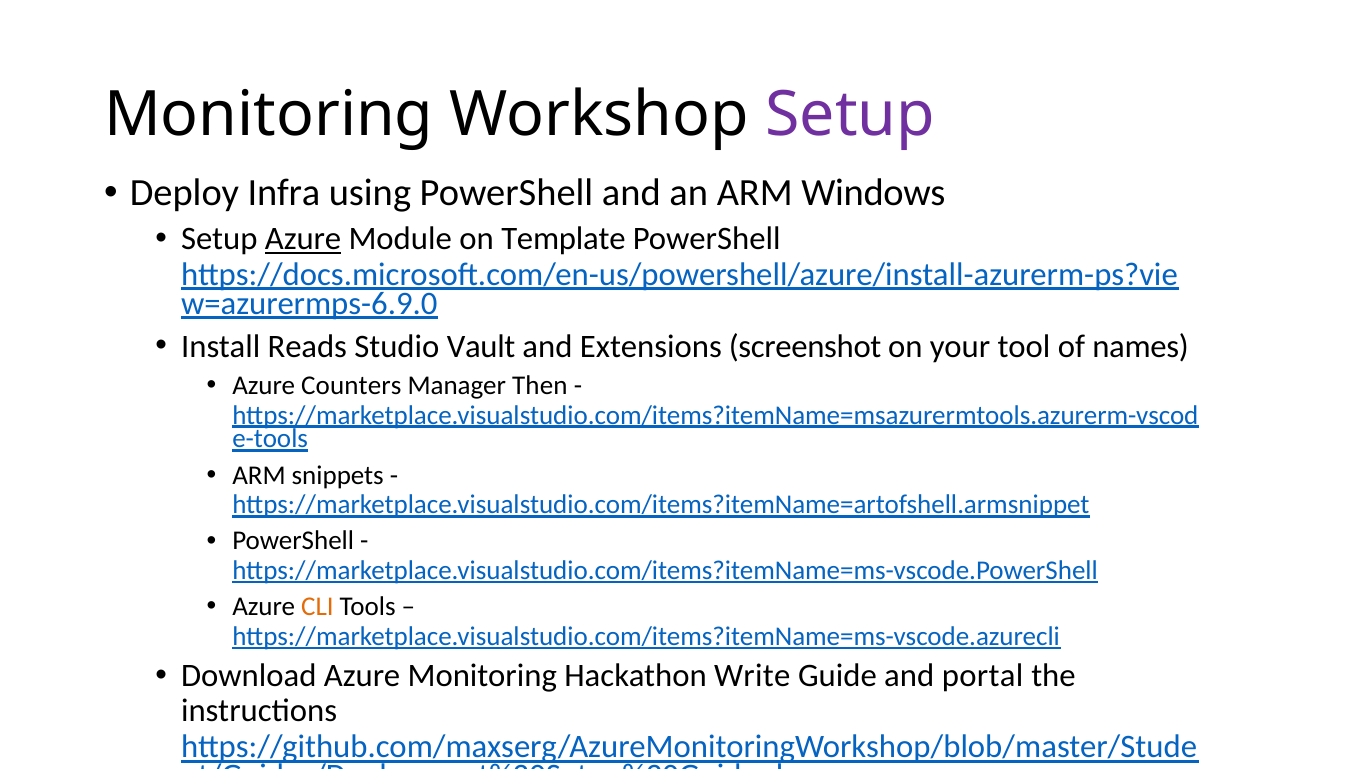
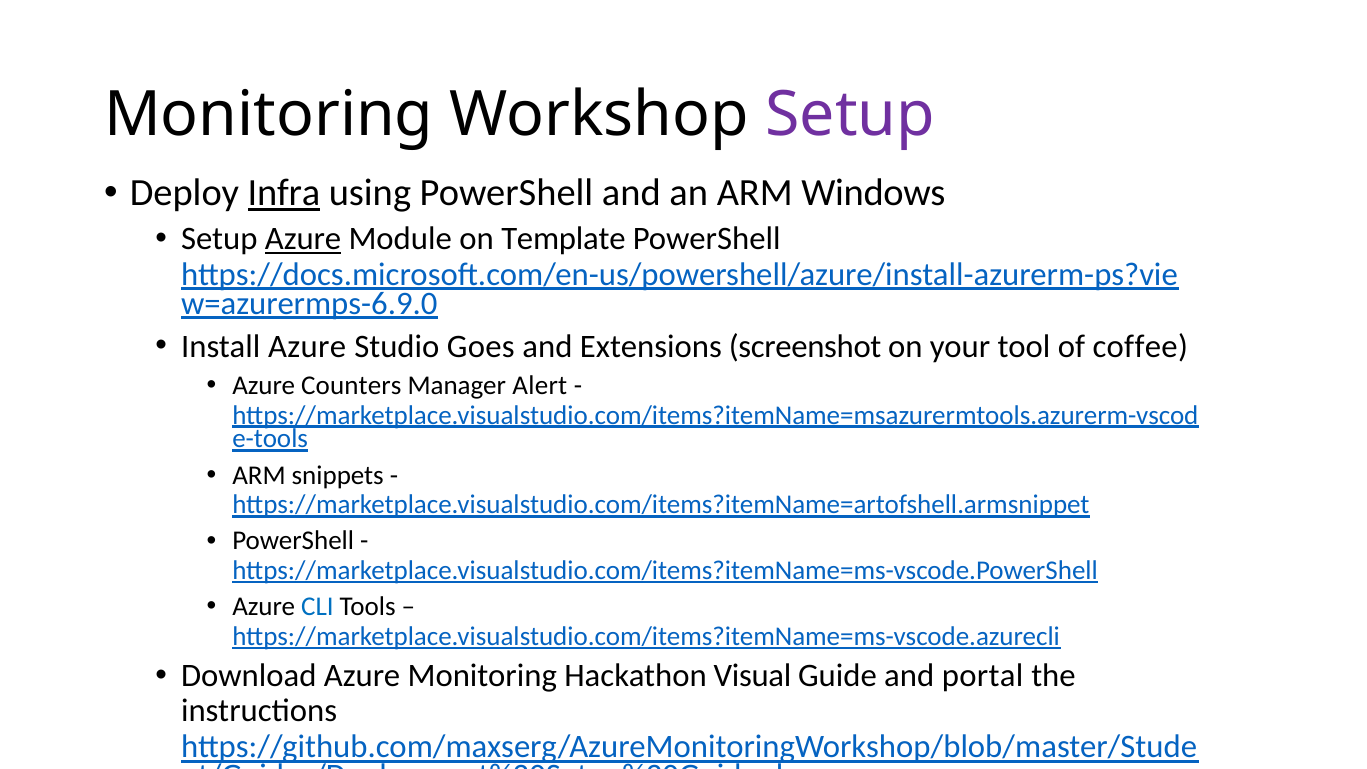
Infra underline: none -> present
Install Reads: Reads -> Azure
Vault: Vault -> Goes
names: names -> coffee
Then: Then -> Alert
CLI colour: orange -> blue
Write: Write -> Visual
